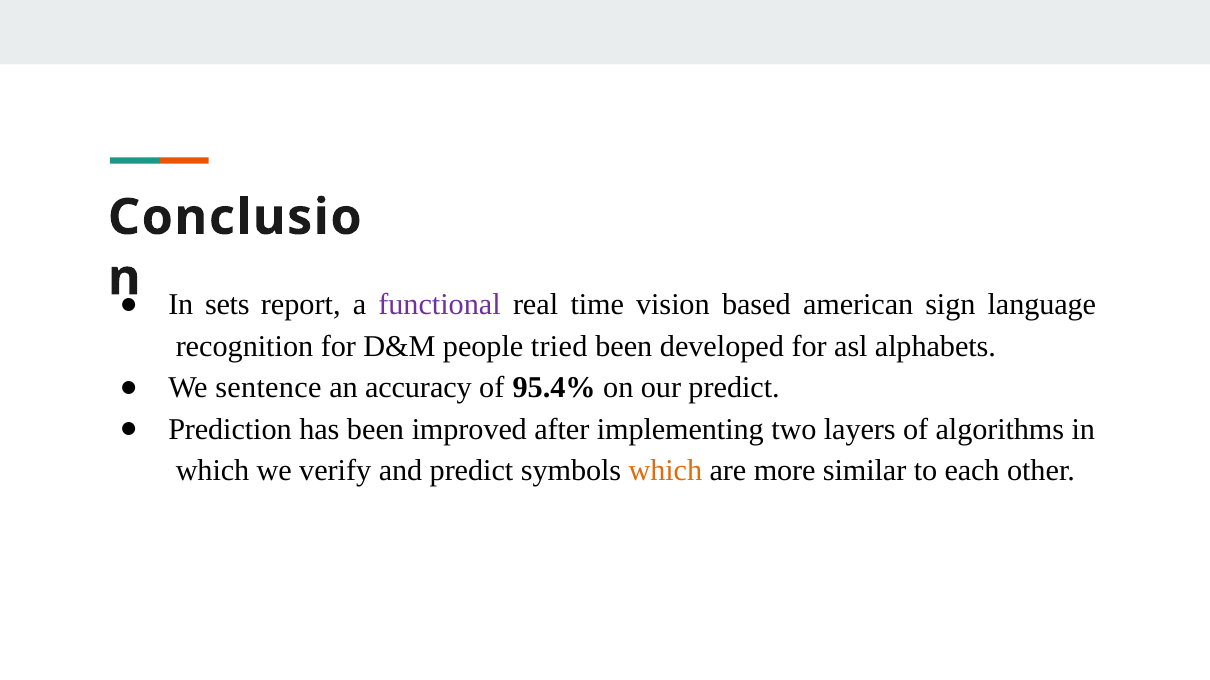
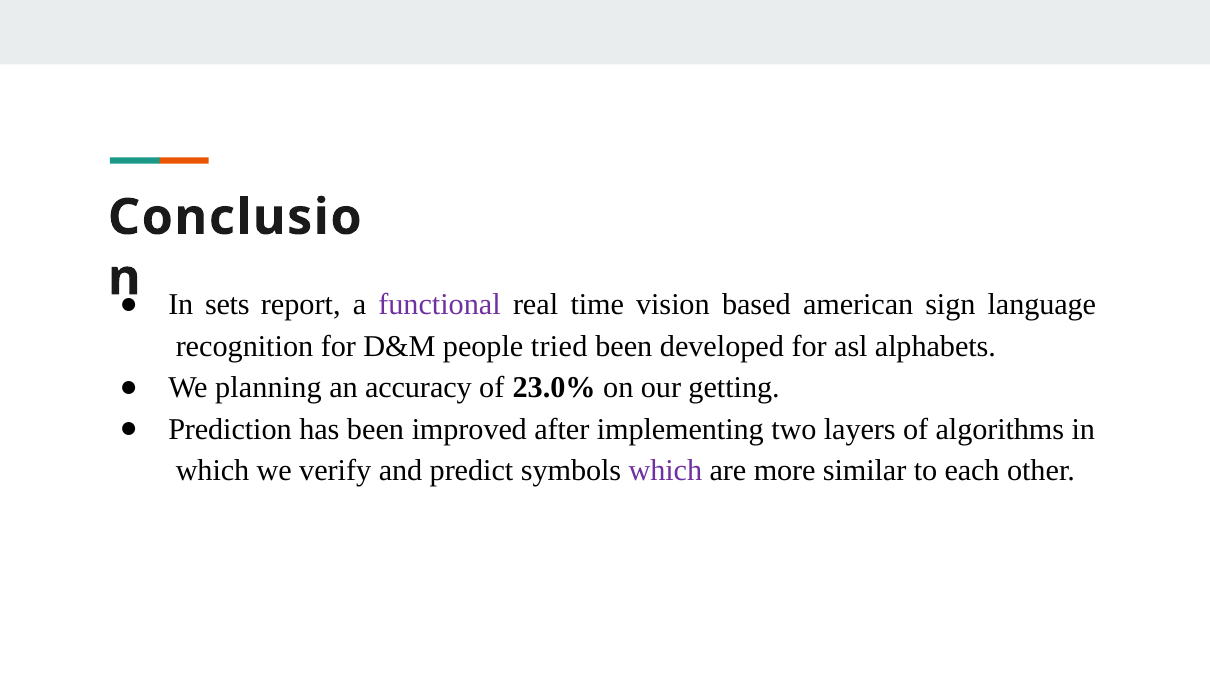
sentence: sentence -> planning
95.4%: 95.4% -> 23.0%
our predict: predict -> getting
which at (665, 471) colour: orange -> purple
